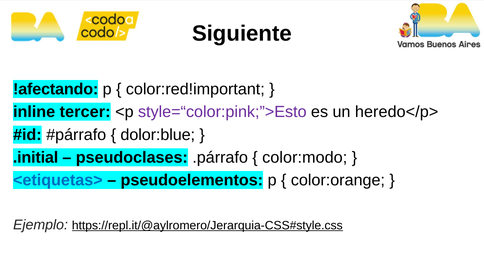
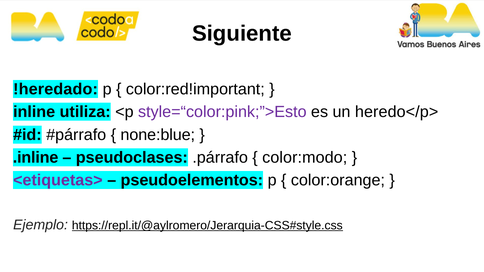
!afectando: !afectando -> !heredado
tercer: tercer -> utiliza
dolor:blue: dolor:blue -> none:blue
.initial: .initial -> .inline
<etiquetas> colour: blue -> purple
